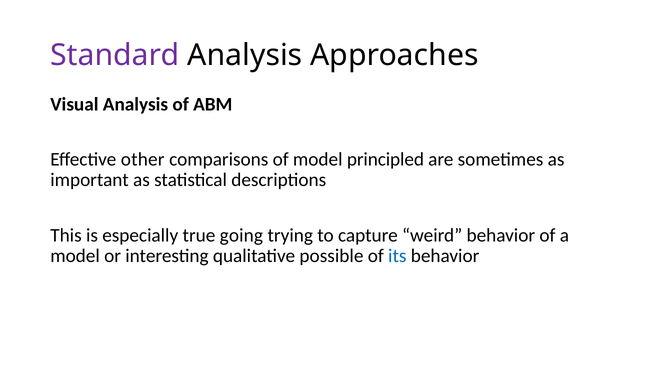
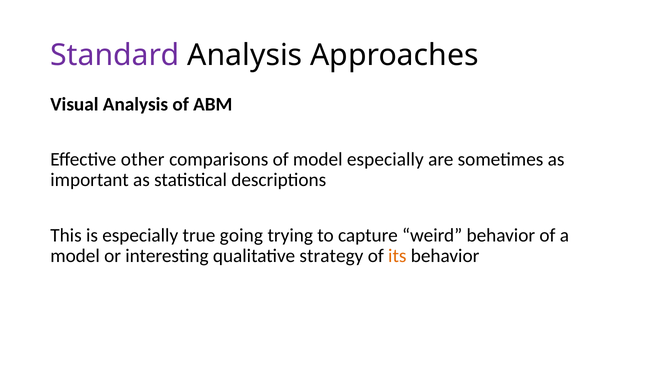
model principled: principled -> especially
possible: possible -> strategy
its colour: blue -> orange
